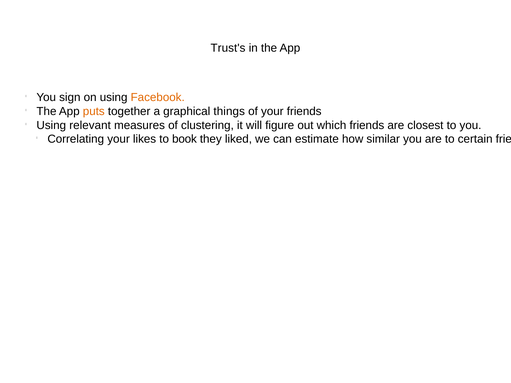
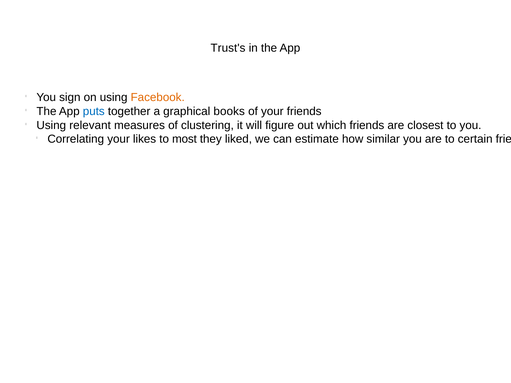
puts colour: orange -> blue
things: things -> books
book: book -> most
